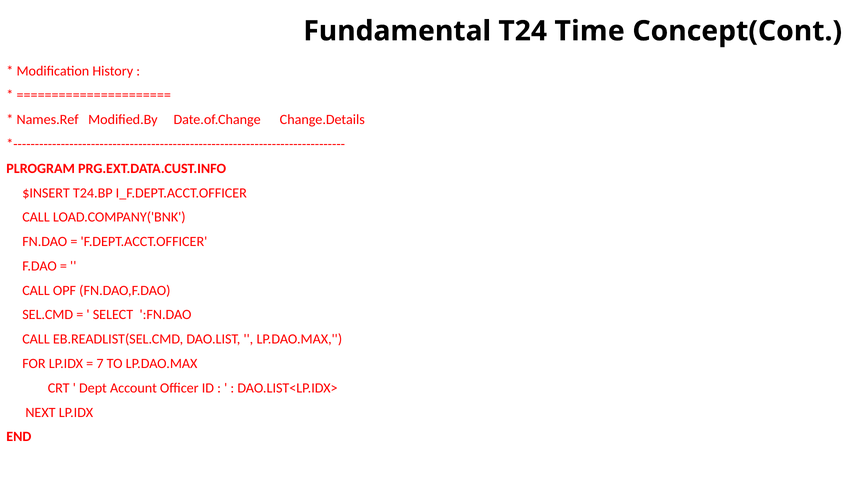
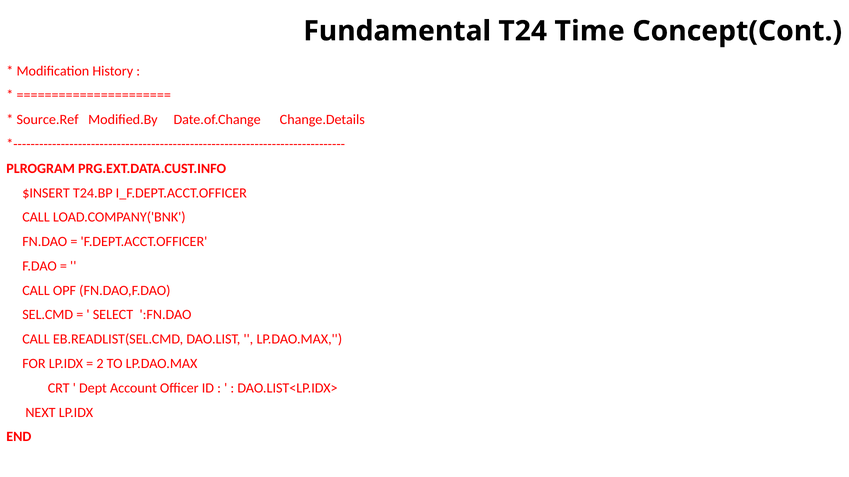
Names.Ref: Names.Ref -> Source.Ref
7: 7 -> 2
